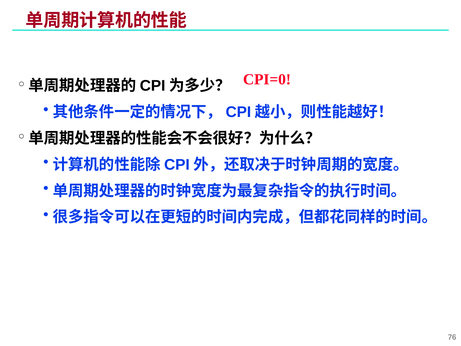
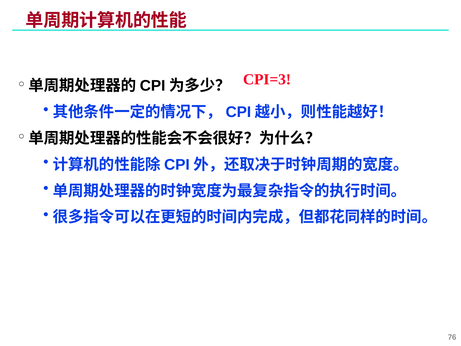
CPI=0: CPI=0 -> CPI=3
